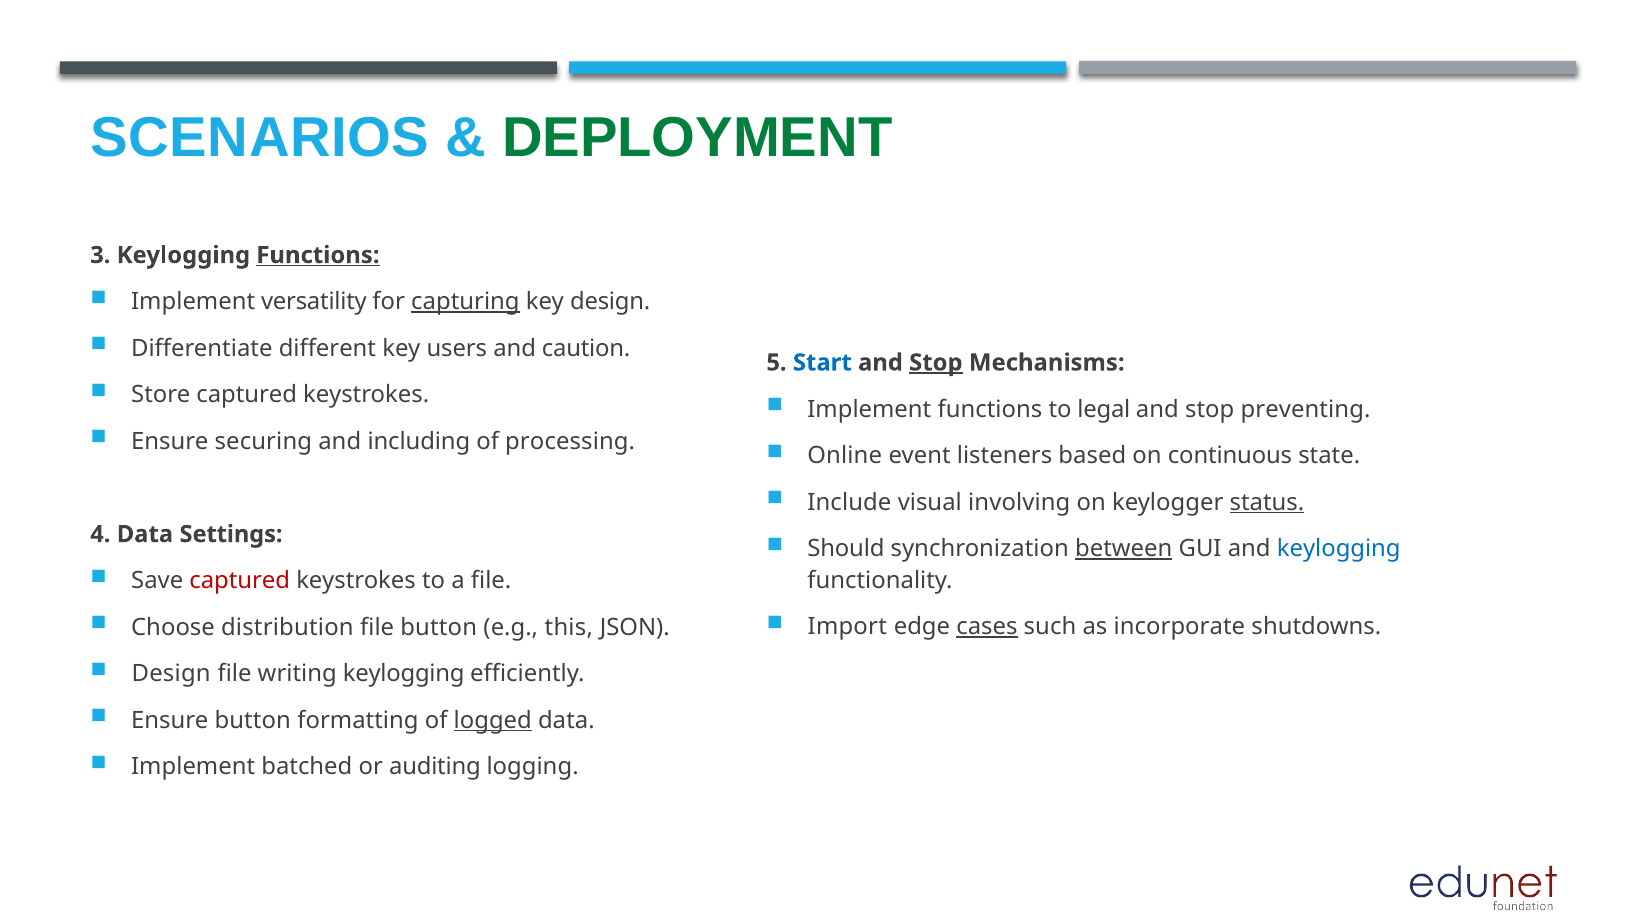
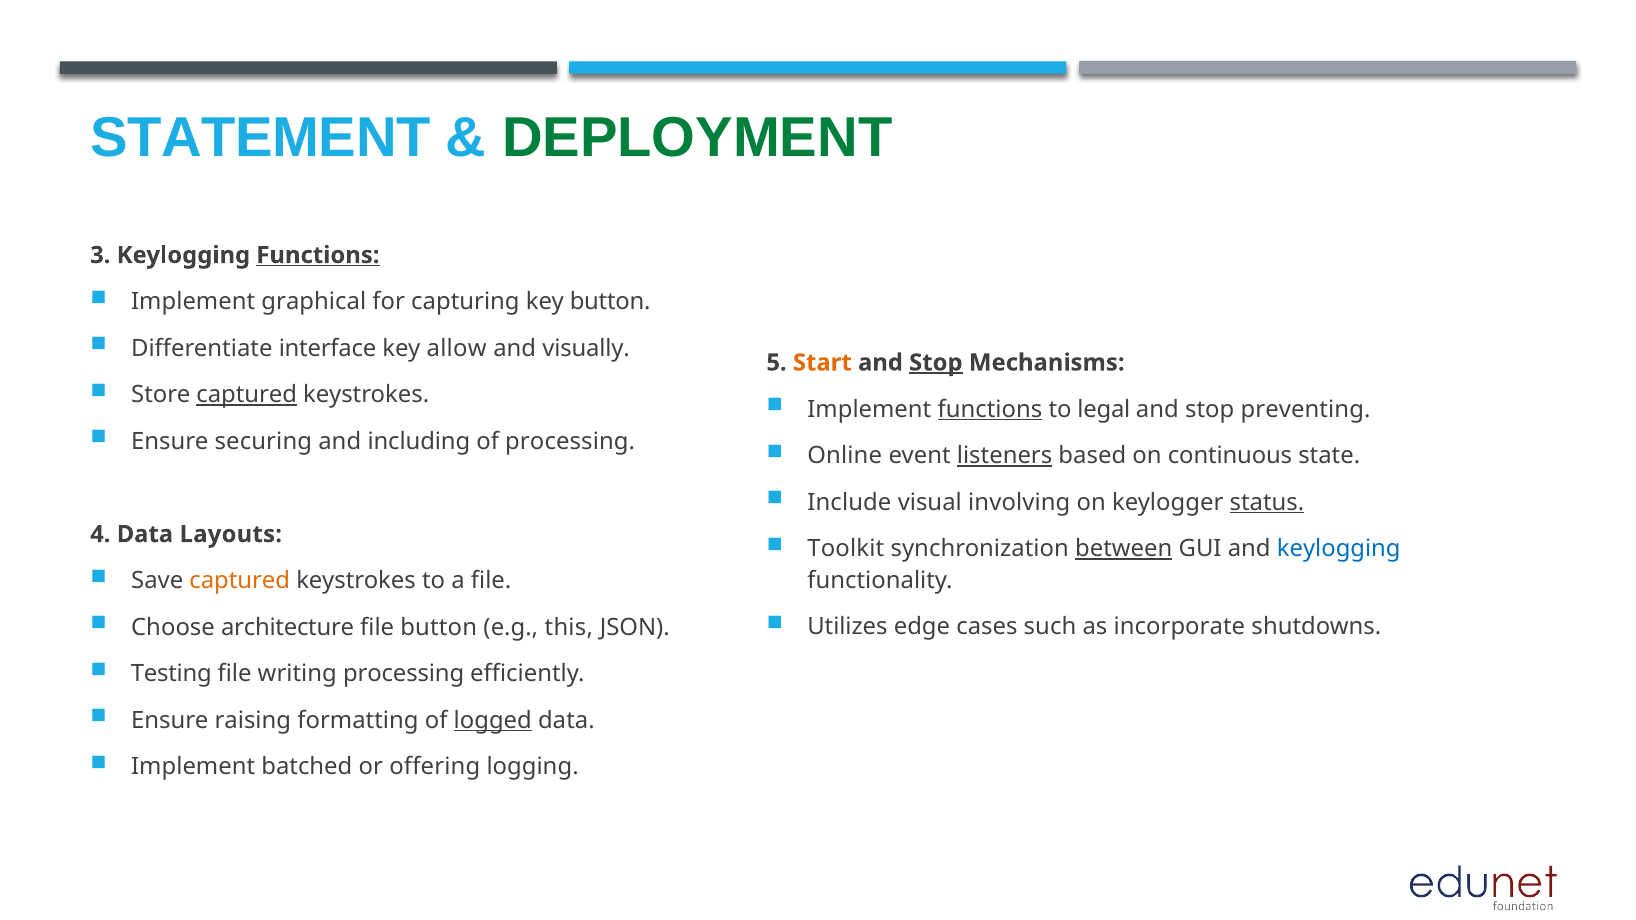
SCENARIOS: SCENARIOS -> STATEMENT
versatility: versatility -> graphical
capturing underline: present -> none
key design: design -> button
different: different -> interface
users: users -> allow
caution: caution -> visually
Start colour: blue -> orange
captured at (247, 395) underline: none -> present
functions at (990, 409) underline: none -> present
listeners underline: none -> present
Settings: Settings -> Layouts
Should: Should -> Toolkit
captured at (240, 581) colour: red -> orange
Import: Import -> Utilizes
cases underline: present -> none
distribution: distribution -> architecture
Design at (171, 674): Design -> Testing
writing keylogging: keylogging -> processing
Ensure button: button -> raising
auditing: auditing -> offering
